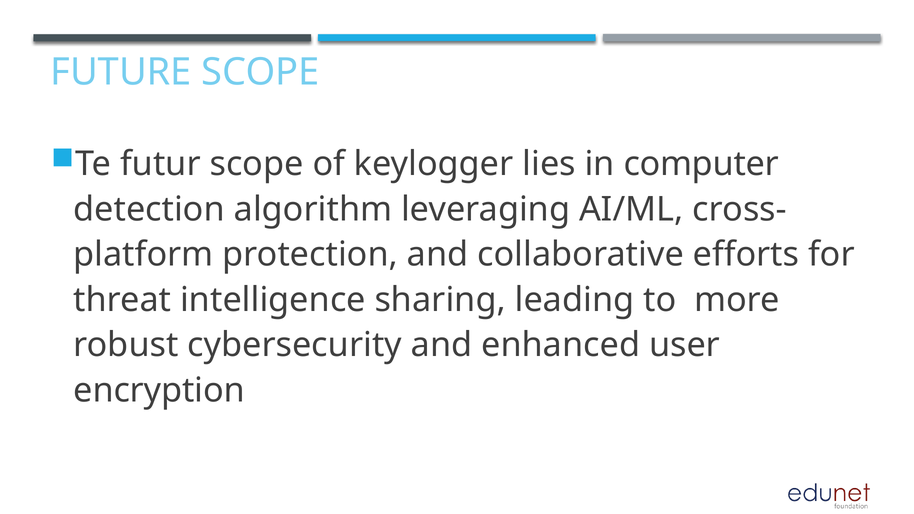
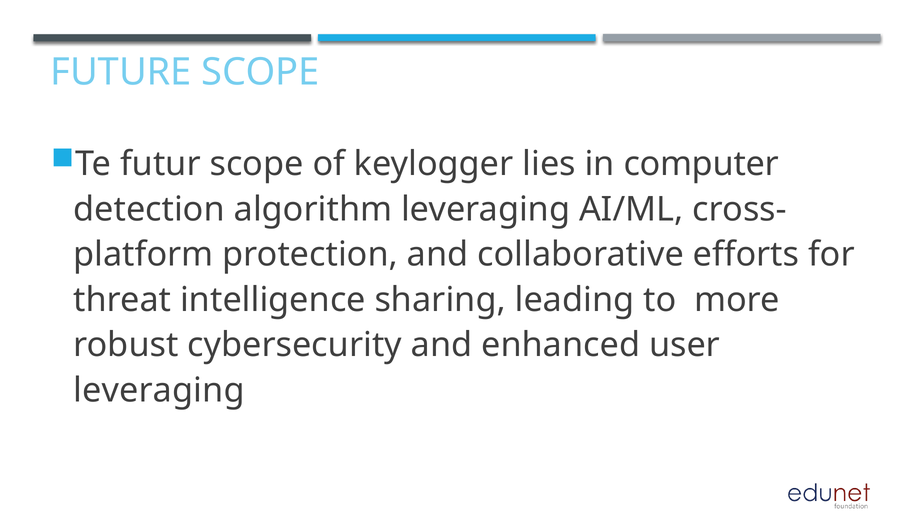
encryption at (159, 390): encryption -> leveraging
